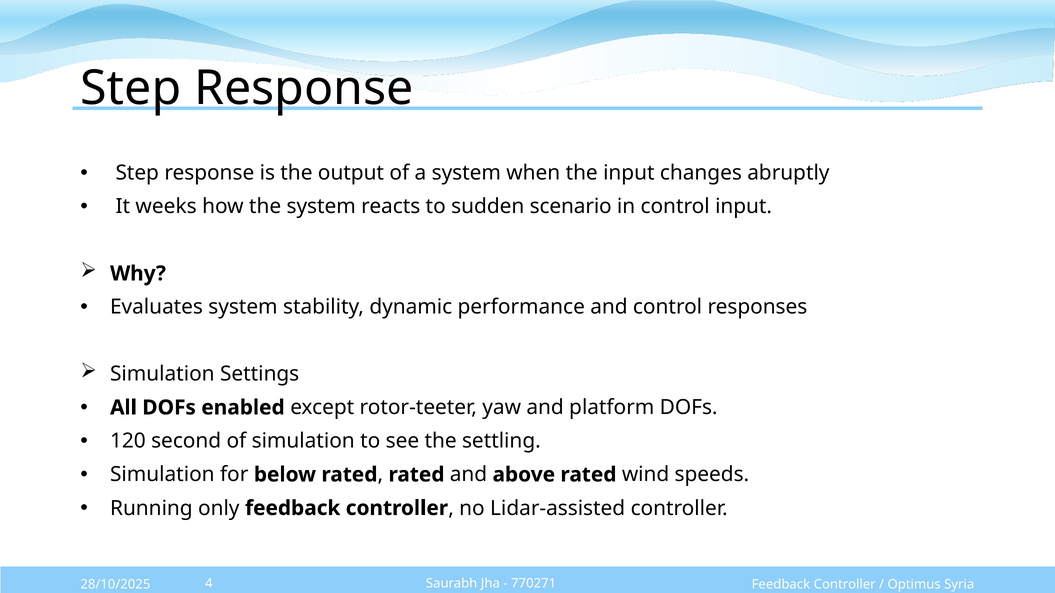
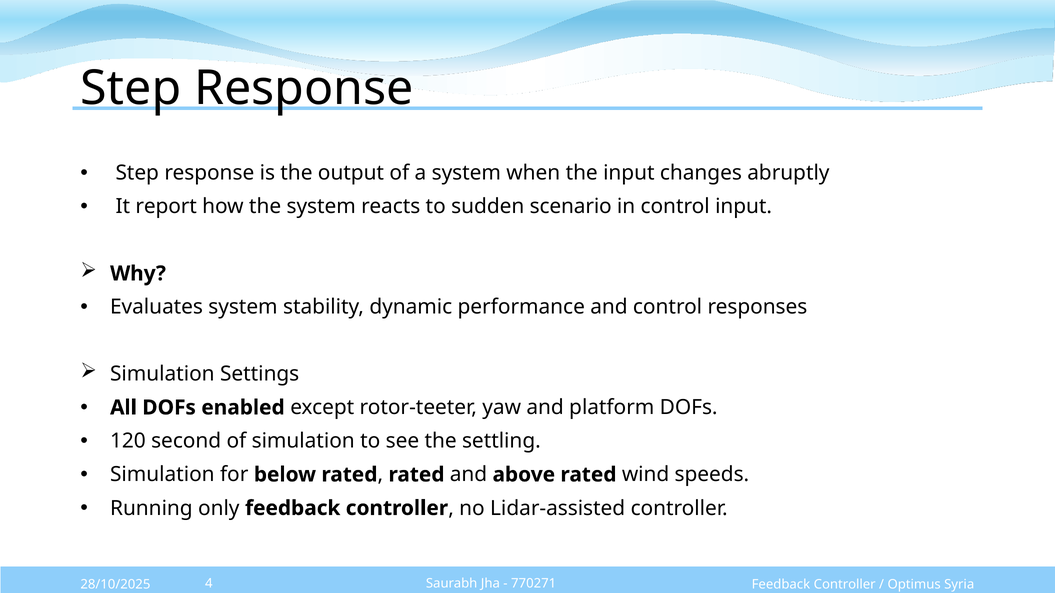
weeks: weeks -> report
